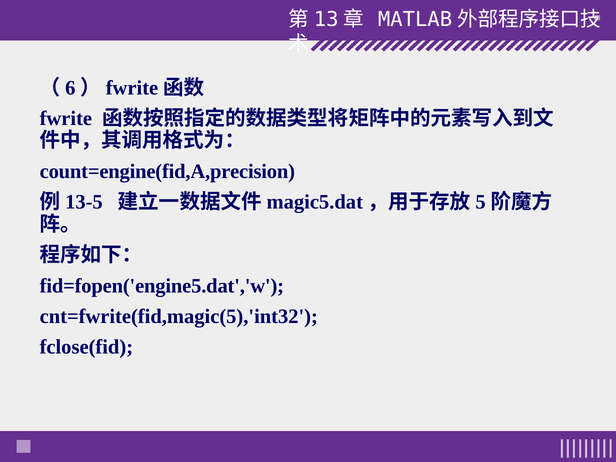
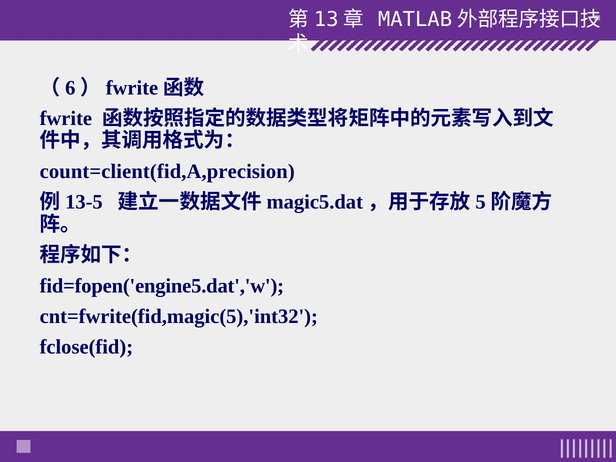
count=engine(fid,A,precision: count=engine(fid,A,precision -> count=client(fid,A,precision
